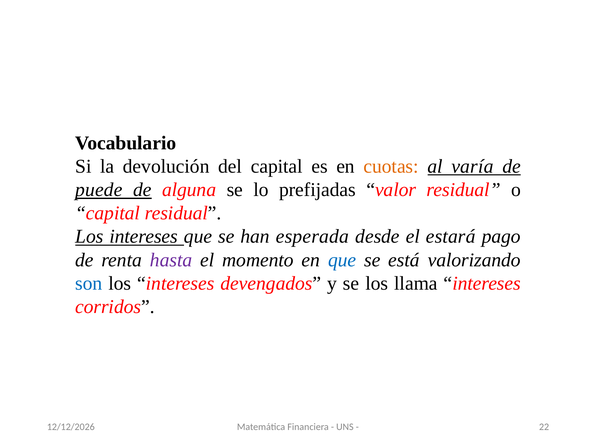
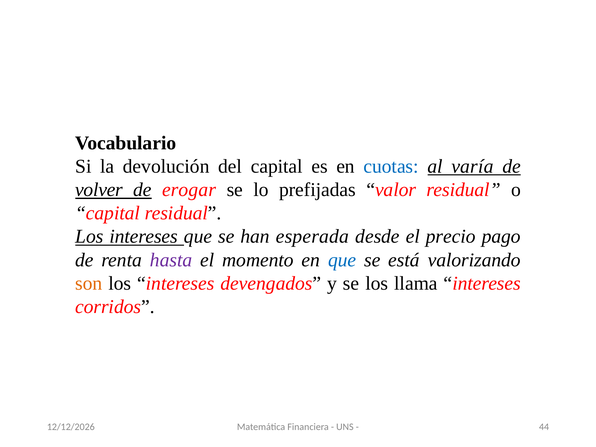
cuotas colour: orange -> blue
puede: puede -> volver
alguna: alguna -> erogar
estará: estará -> precio
son colour: blue -> orange
22: 22 -> 44
